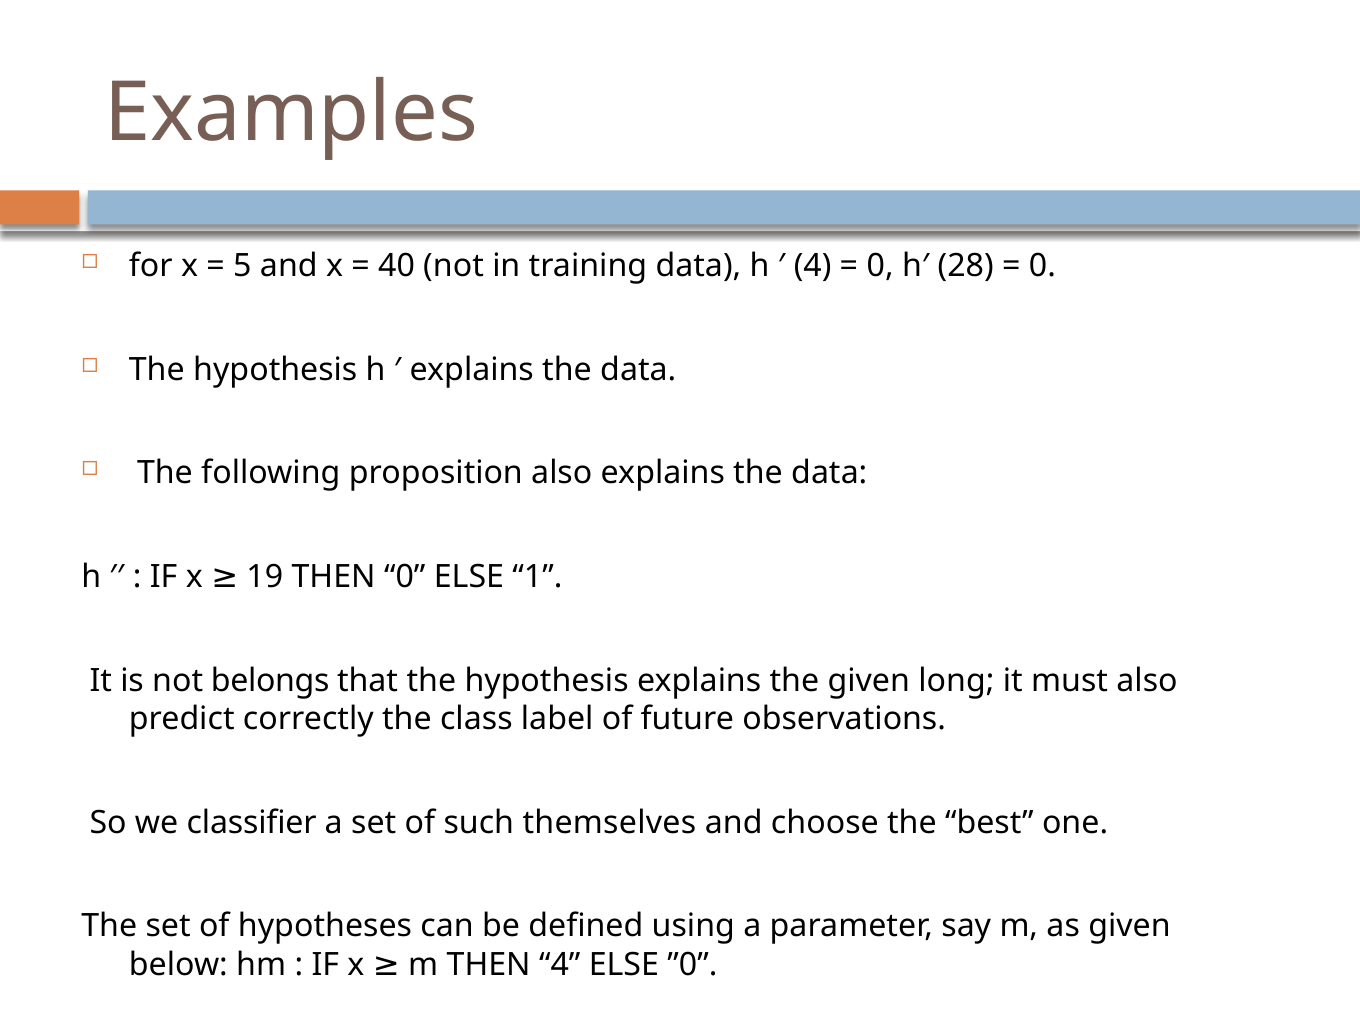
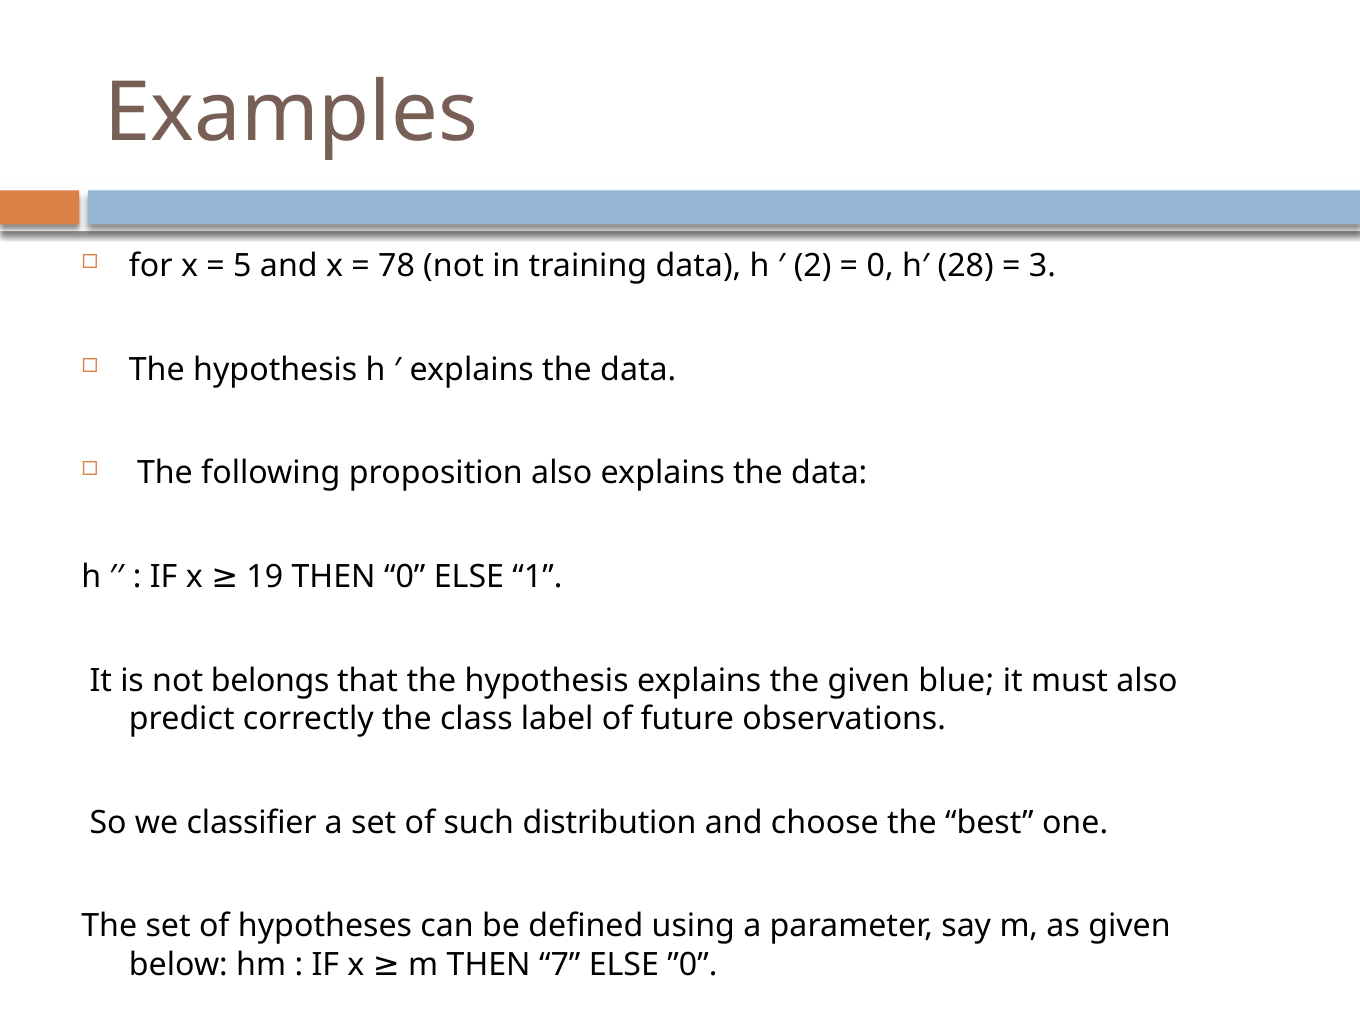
40: 40 -> 78
4 at (813, 266): 4 -> 2
0 at (1042, 266): 0 -> 3
long: long -> blue
themselves: themselves -> distribution
THEN 4: 4 -> 7
